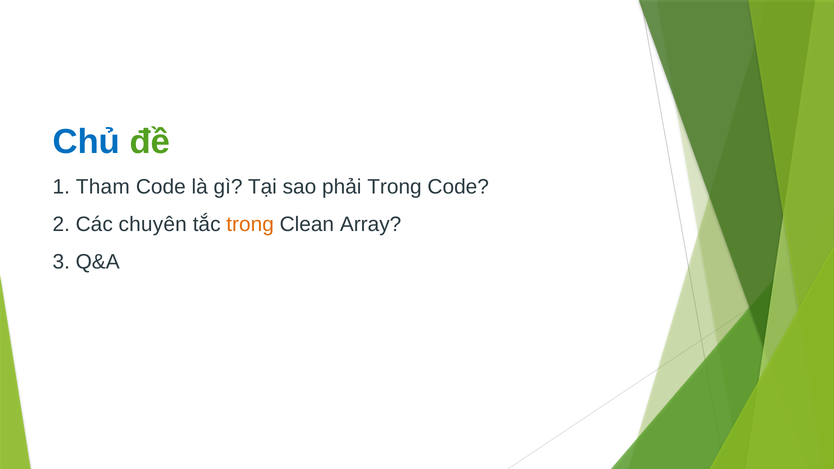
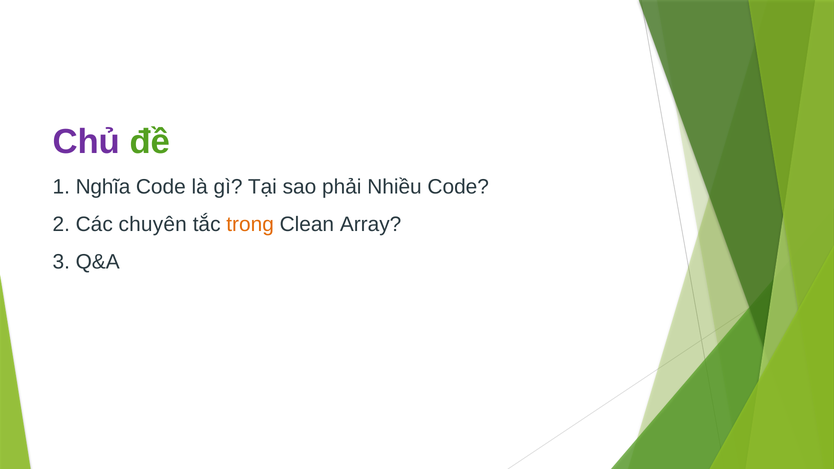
Chủ colour: blue -> purple
Tham: Tham -> Nghĩa
phải Trong: Trong -> Nhiều
